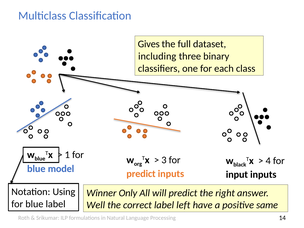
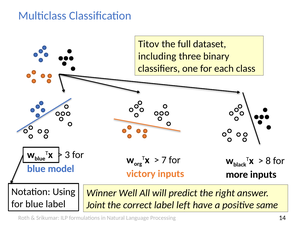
Gives: Gives -> Titov
1: 1 -> 3
3: 3 -> 7
4: 4 -> 8
predict at (141, 174): predict -> victory
input: input -> more
Only: Only -> Well
Well: Well -> Joint
